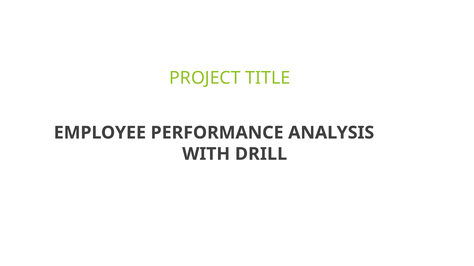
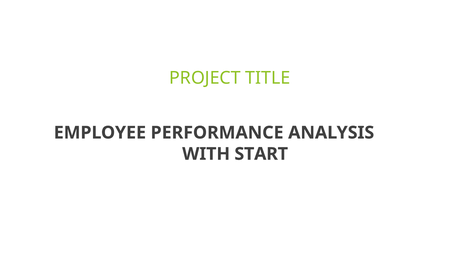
DRILL: DRILL -> START
